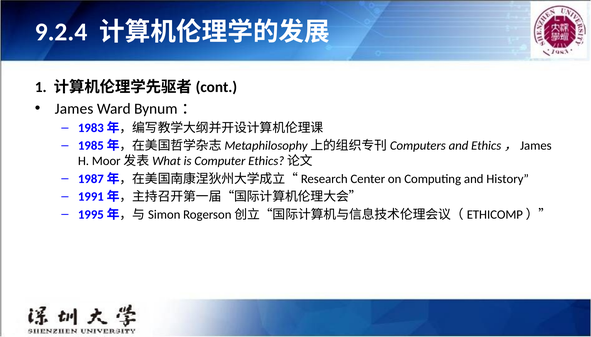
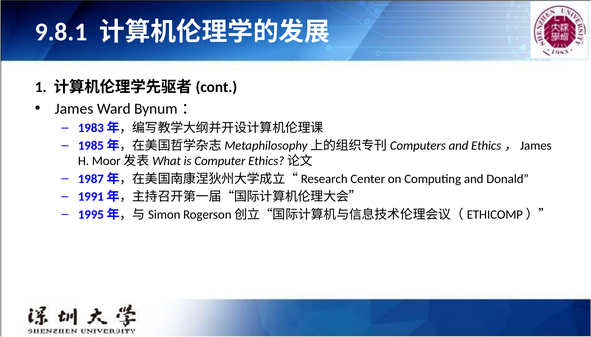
9.2.4: 9.2.4 -> 9.8.1
History: History -> Donald
